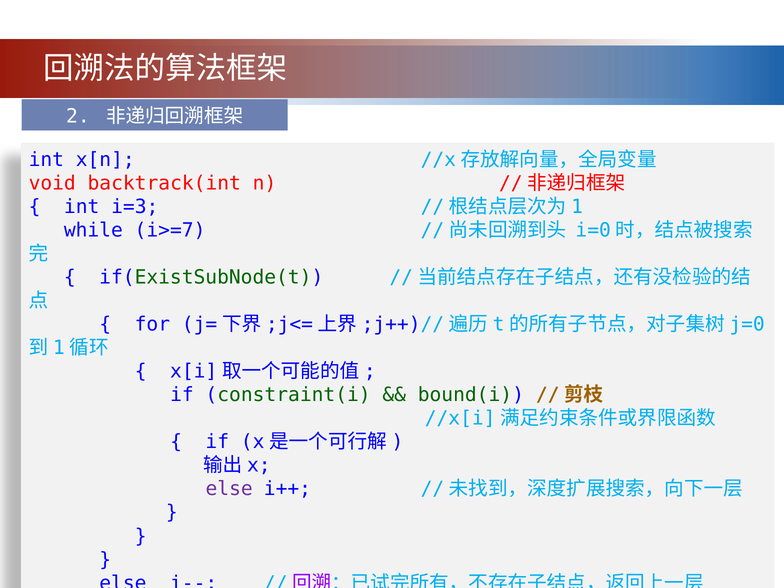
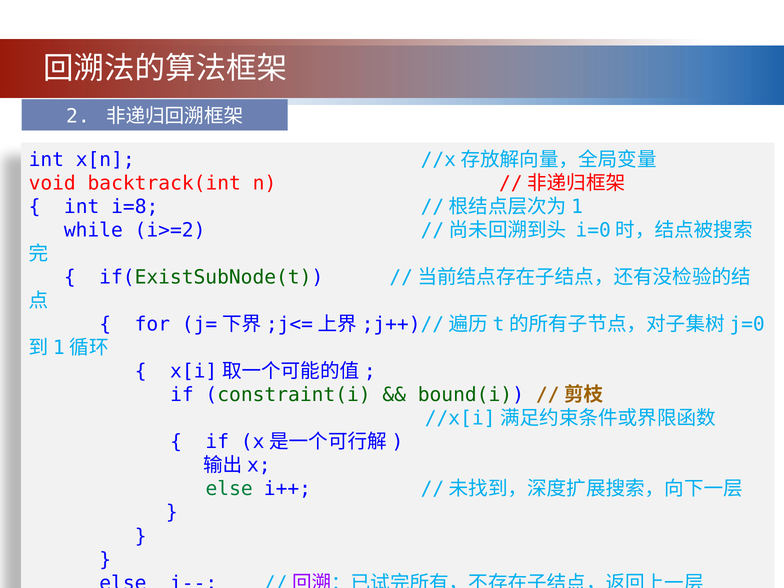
i=3: i=3 -> i=8
i>=7: i>=7 -> i>=2
else at (229, 489) colour: purple -> green
